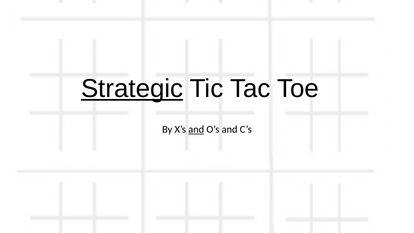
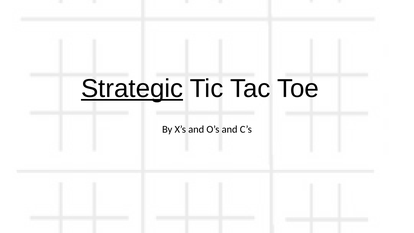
and at (196, 129) underline: present -> none
